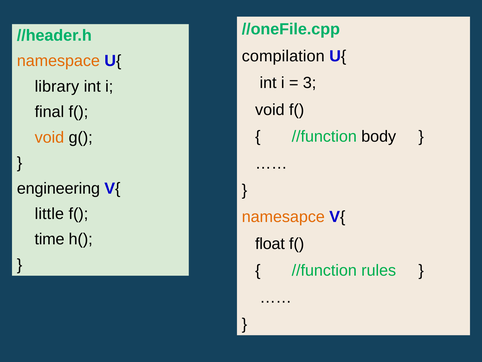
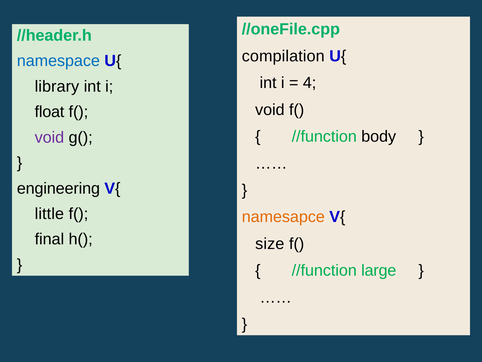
namespace colour: orange -> blue
3: 3 -> 4
final: final -> float
void at (49, 137) colour: orange -> purple
time: time -> final
float: float -> size
rules: rules -> large
